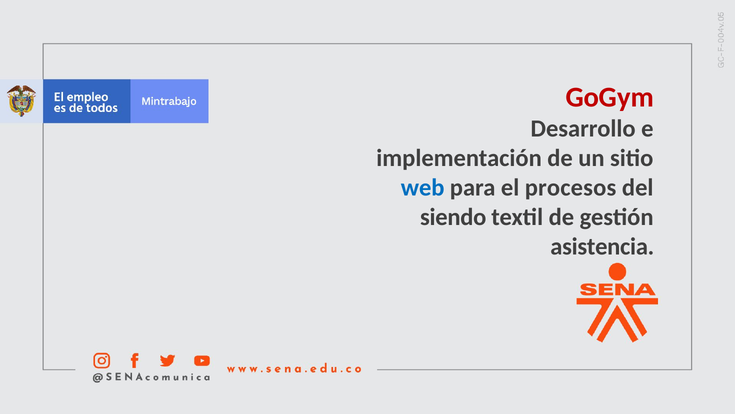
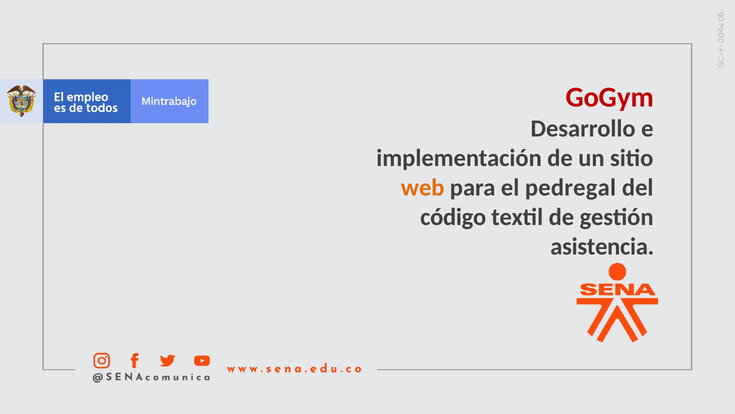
web colour: blue -> orange
procesos: procesos -> pedregal
siendo: siendo -> código
